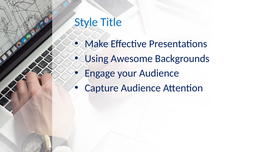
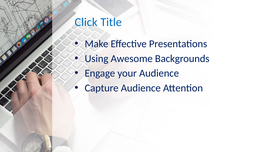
Style: Style -> Click
